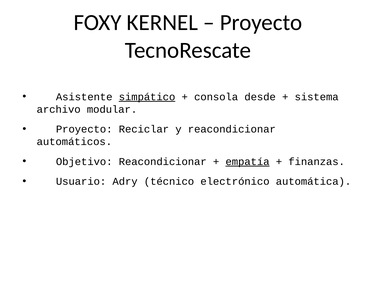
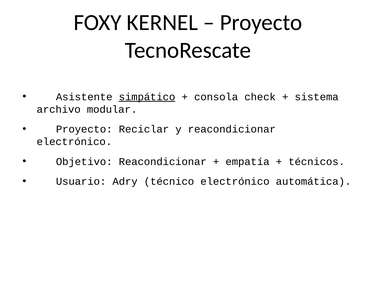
desde: desde -> check
automáticos at (74, 142): automáticos -> electrónico
empatía underline: present -> none
finanzas: finanzas -> técnicos
